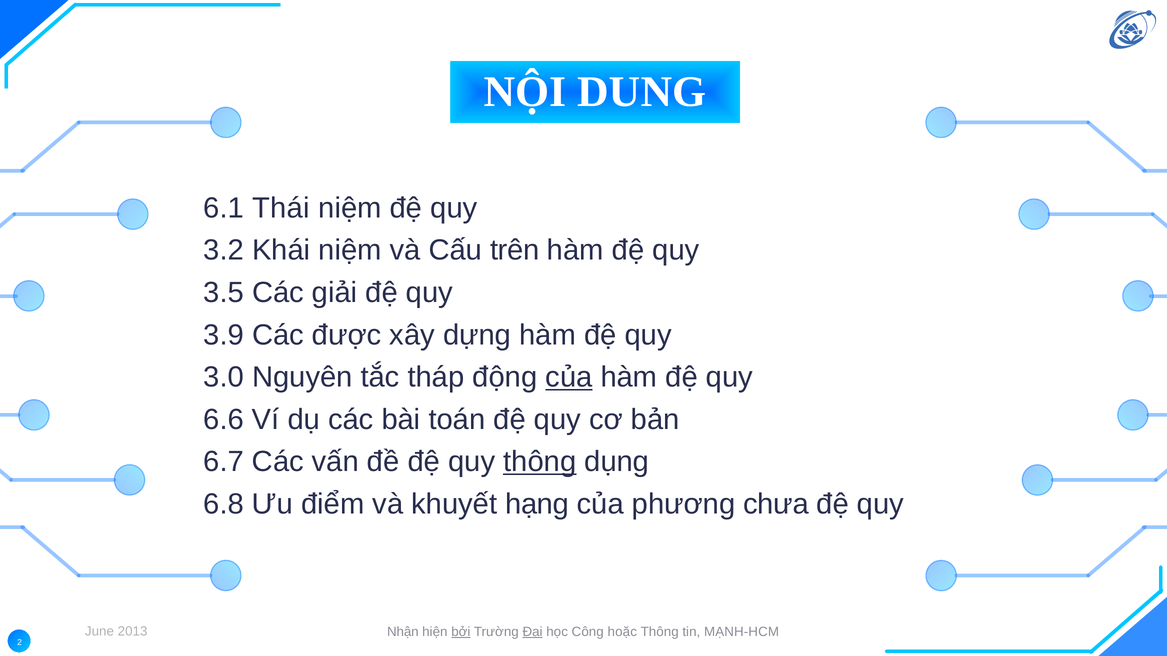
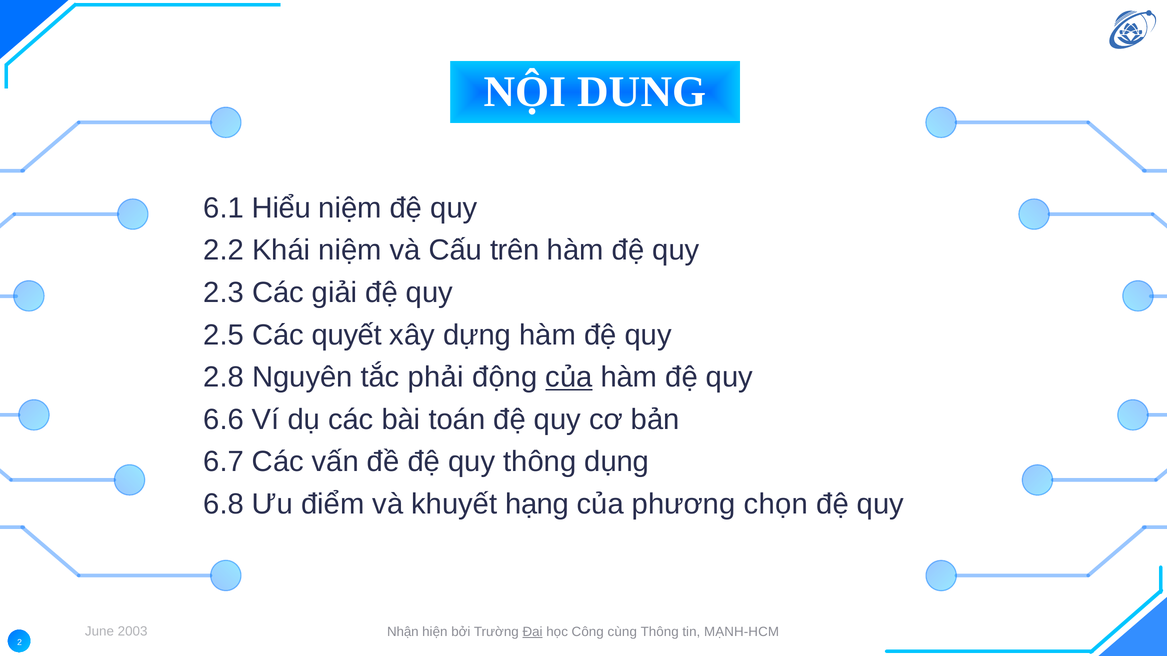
Thái: Thái -> Hiểu
3.2: 3.2 -> 2.2
3.5: 3.5 -> 2.3
3.9: 3.9 -> 2.5
được: được -> quyết
3.0: 3.0 -> 2.8
tháp: tháp -> phải
thông at (540, 462) underline: present -> none
chưa: chưa -> chọn
2013: 2013 -> 2003
bởi underline: present -> none
hoặc: hoặc -> cùng
